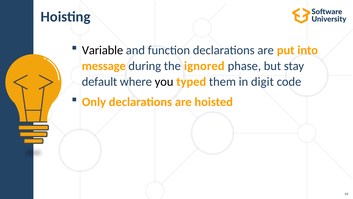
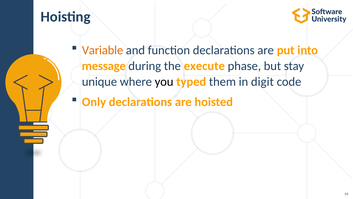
Variable colour: black -> orange
ignored: ignored -> execute
default: default -> unique
